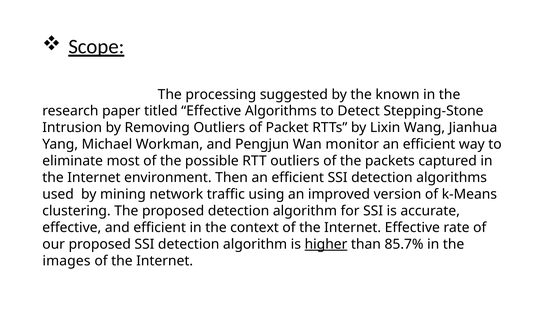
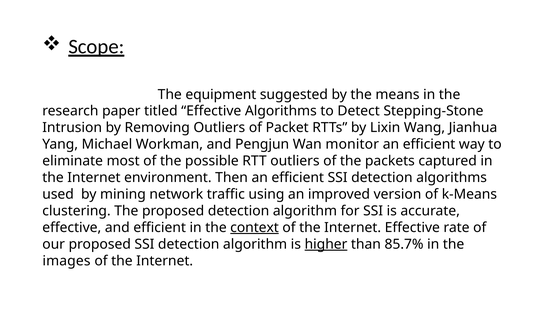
processing: processing -> equipment
known: known -> means
context underline: none -> present
